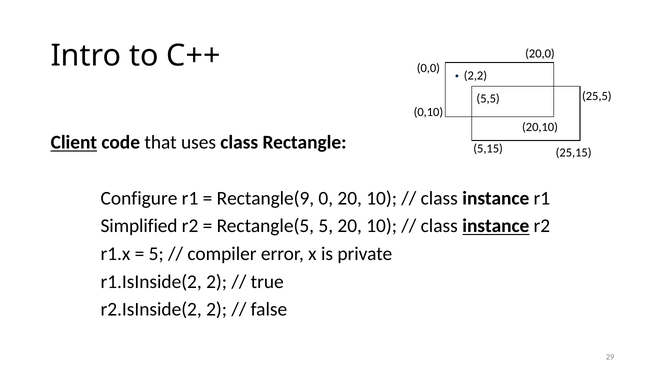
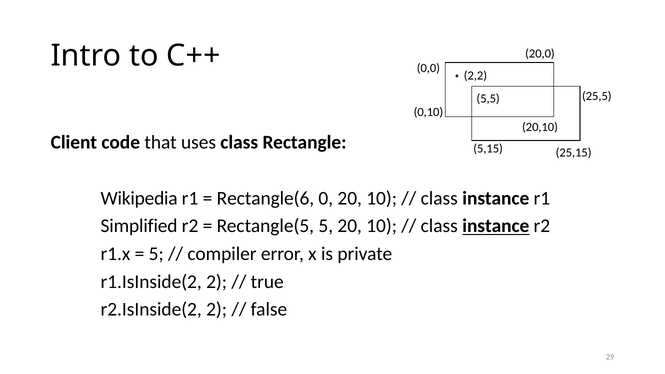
Client underline: present -> none
Configure: Configure -> Wikipedia
Rectangle(9: Rectangle(9 -> Rectangle(6
